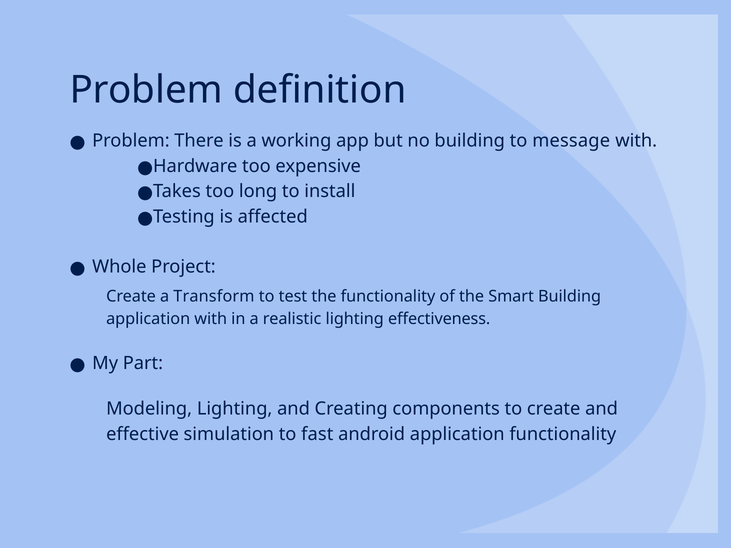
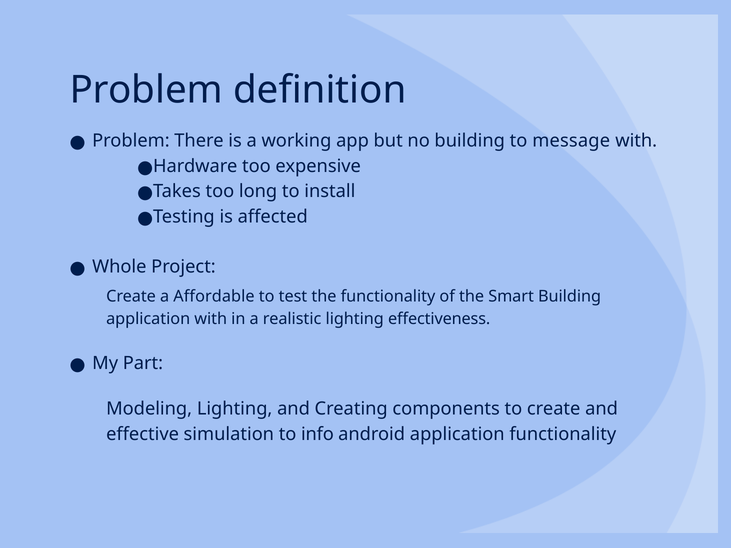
Transform: Transform -> Affordable
fast: fast -> info
